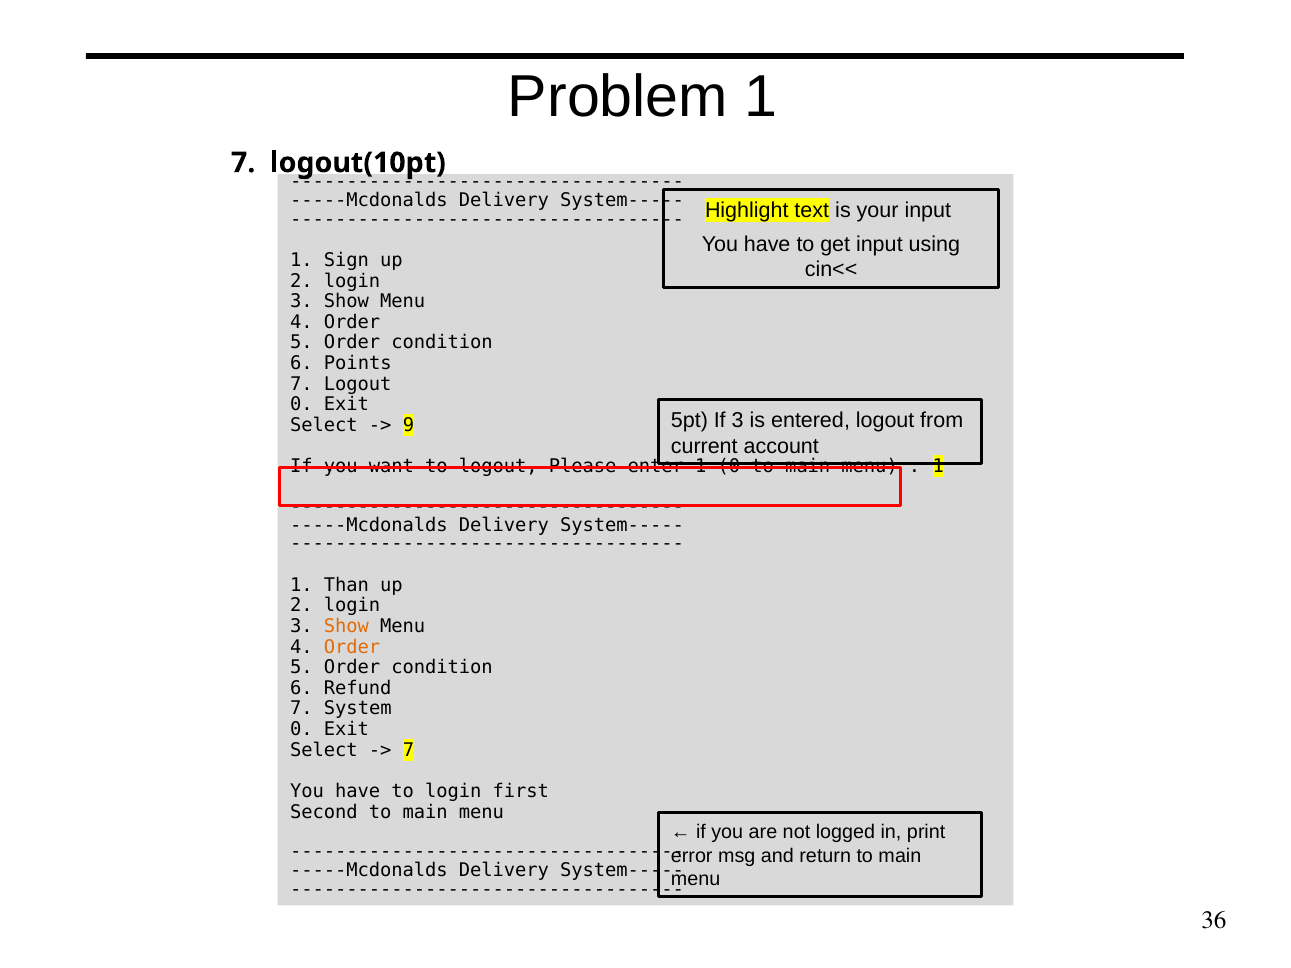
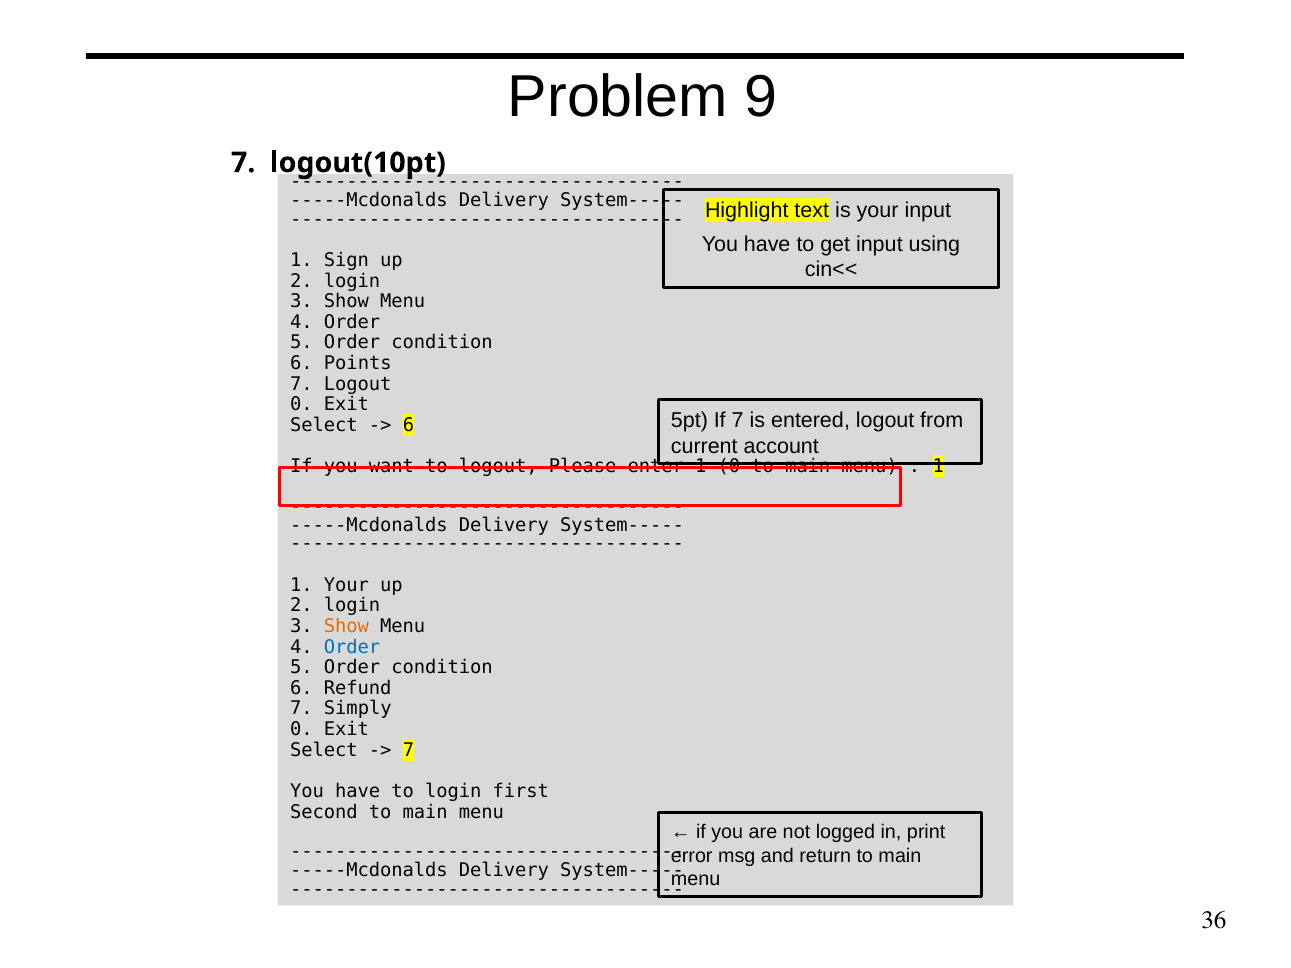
Problem 1: 1 -> 9
If 3: 3 -> 7
9 at (408, 425): 9 -> 6
1 Than: Than -> Your
Order at (352, 647) colour: orange -> blue
System: System -> Simply
